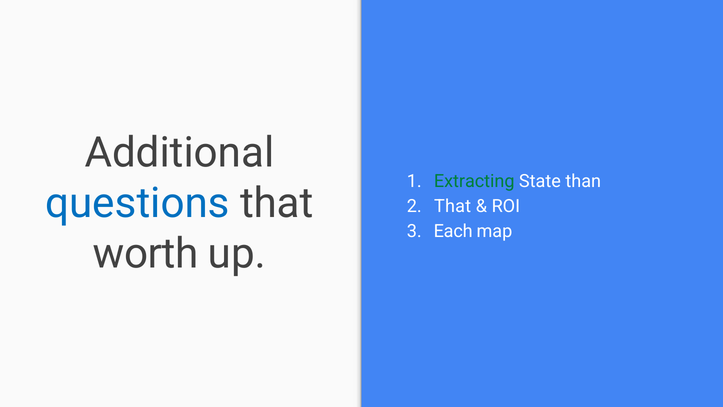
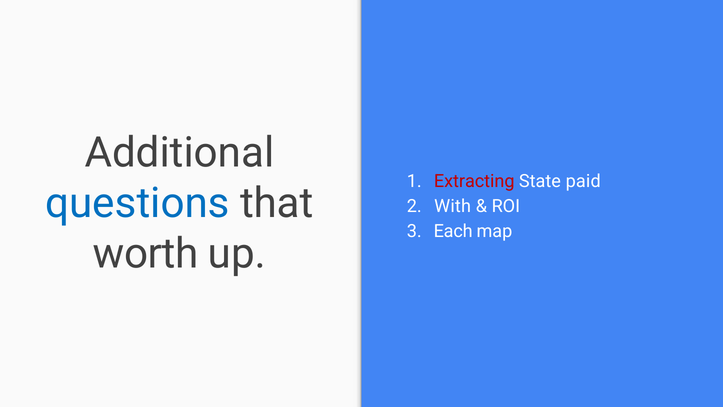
Extracting colour: green -> red
than: than -> paid
That at (453, 206): That -> With
